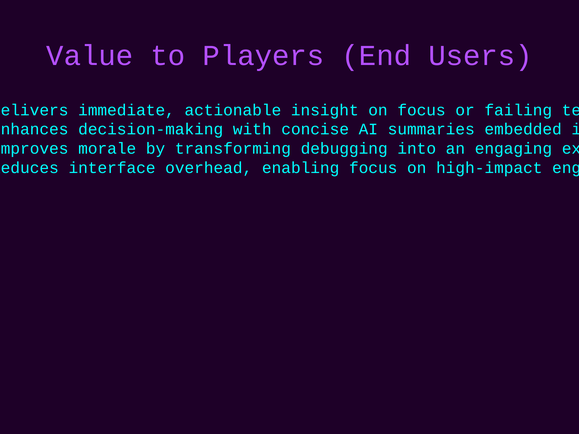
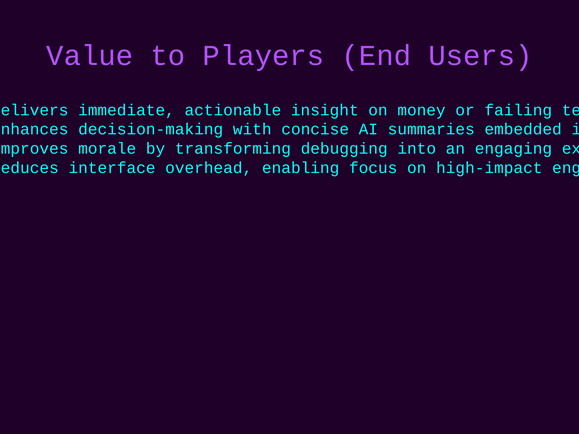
on focus: focus -> money
